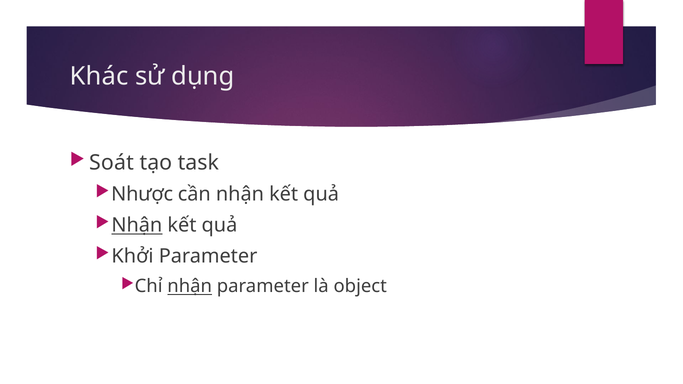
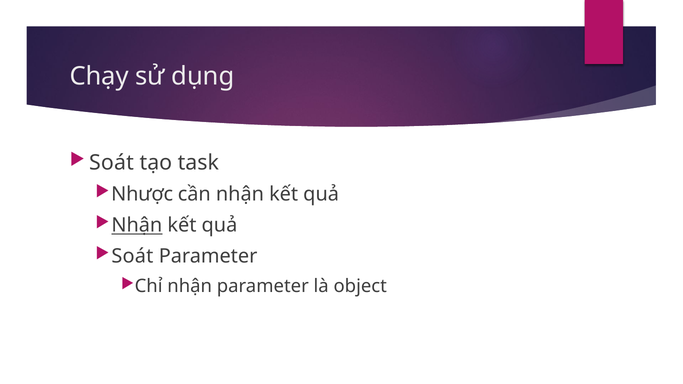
Khác: Khác -> Chạy
Khởi at (133, 256): Khởi -> Soát
nhận at (190, 287) underline: present -> none
